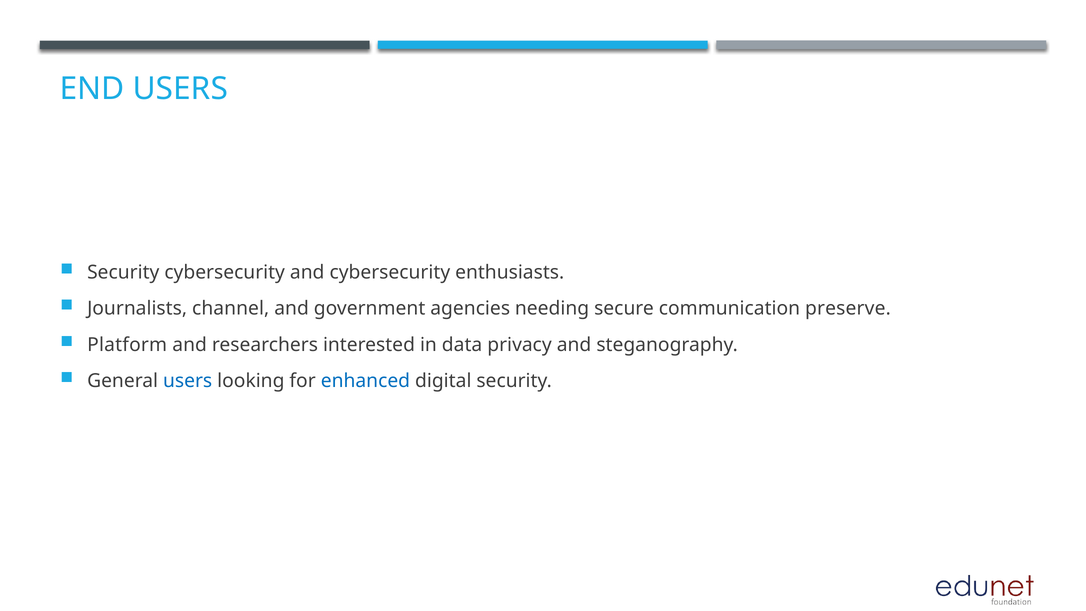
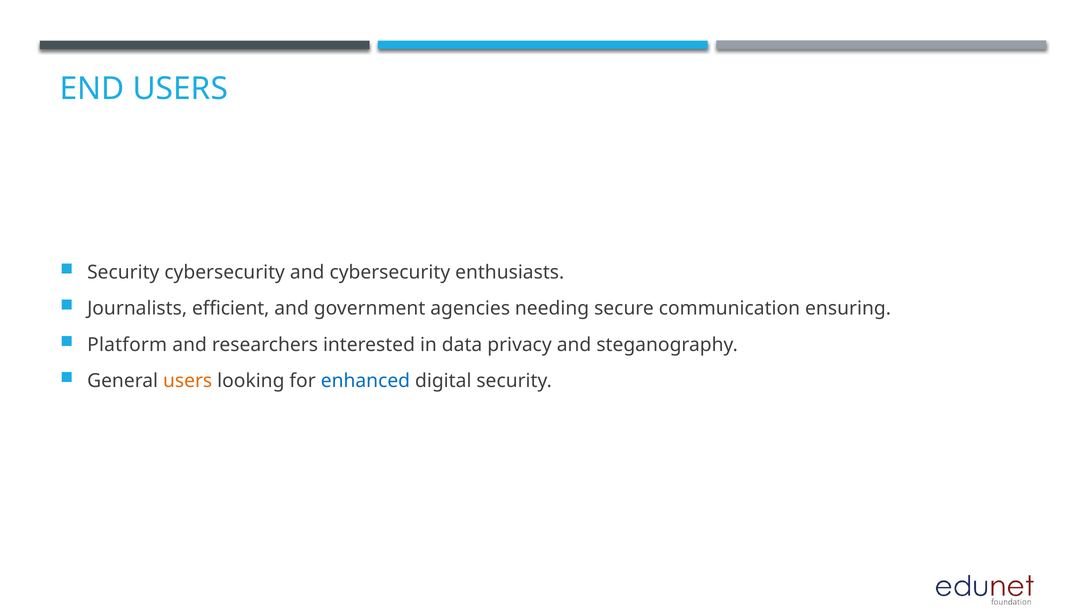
channel: channel -> efficient
preserve: preserve -> ensuring
users at (188, 381) colour: blue -> orange
